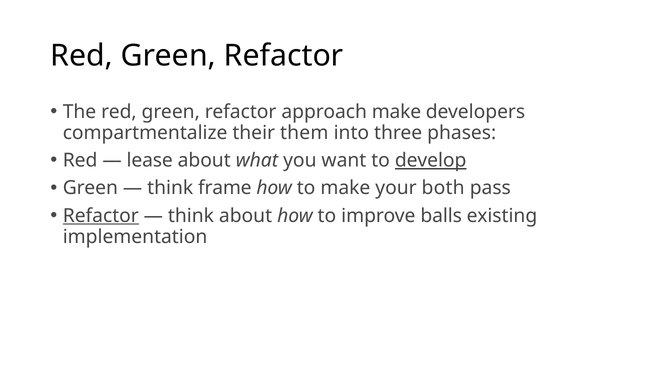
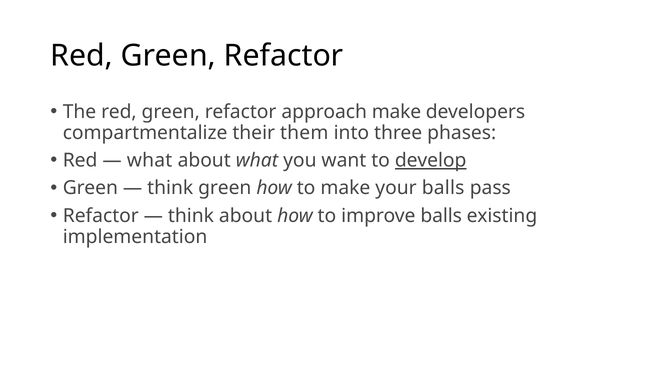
lease at (150, 160): lease -> what
think frame: frame -> green
your both: both -> balls
Refactor at (101, 216) underline: present -> none
